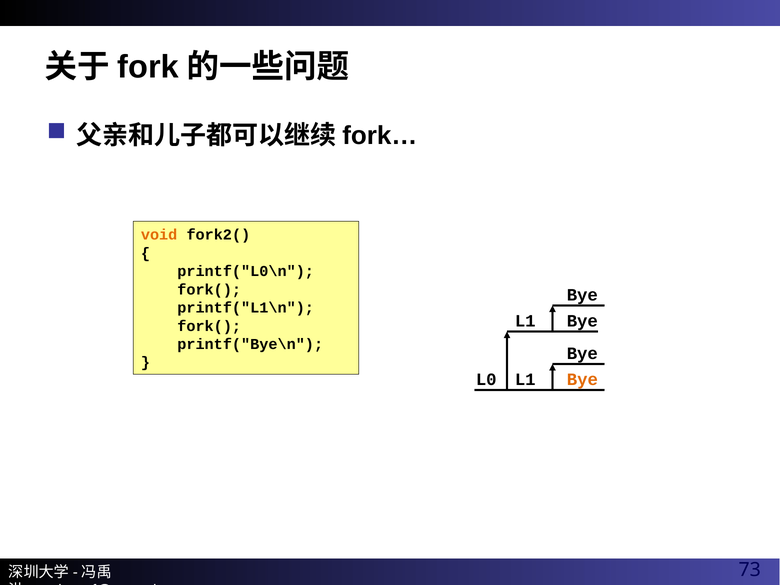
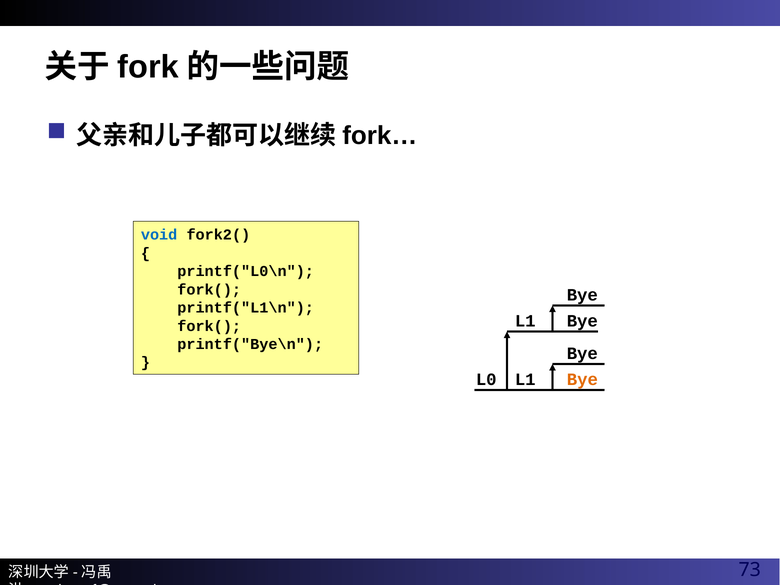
void colour: orange -> blue
